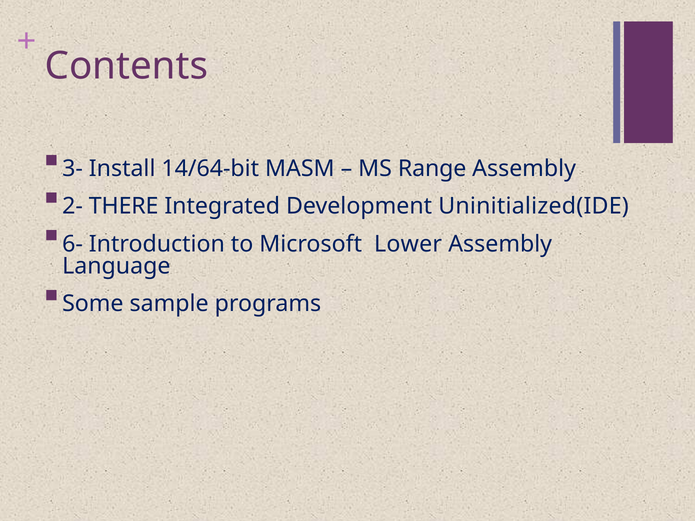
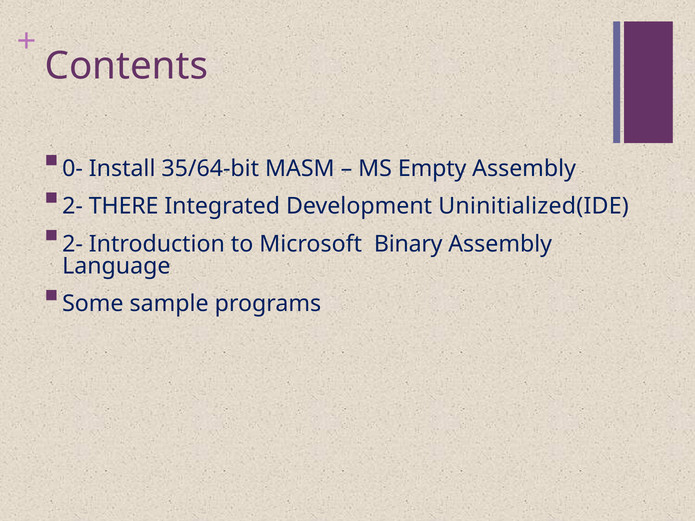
3-: 3- -> 0-
14/64-bit: 14/64-bit -> 35/64-bit
Range: Range -> Empty
6- at (73, 244): 6- -> 2-
Lower: Lower -> Binary
